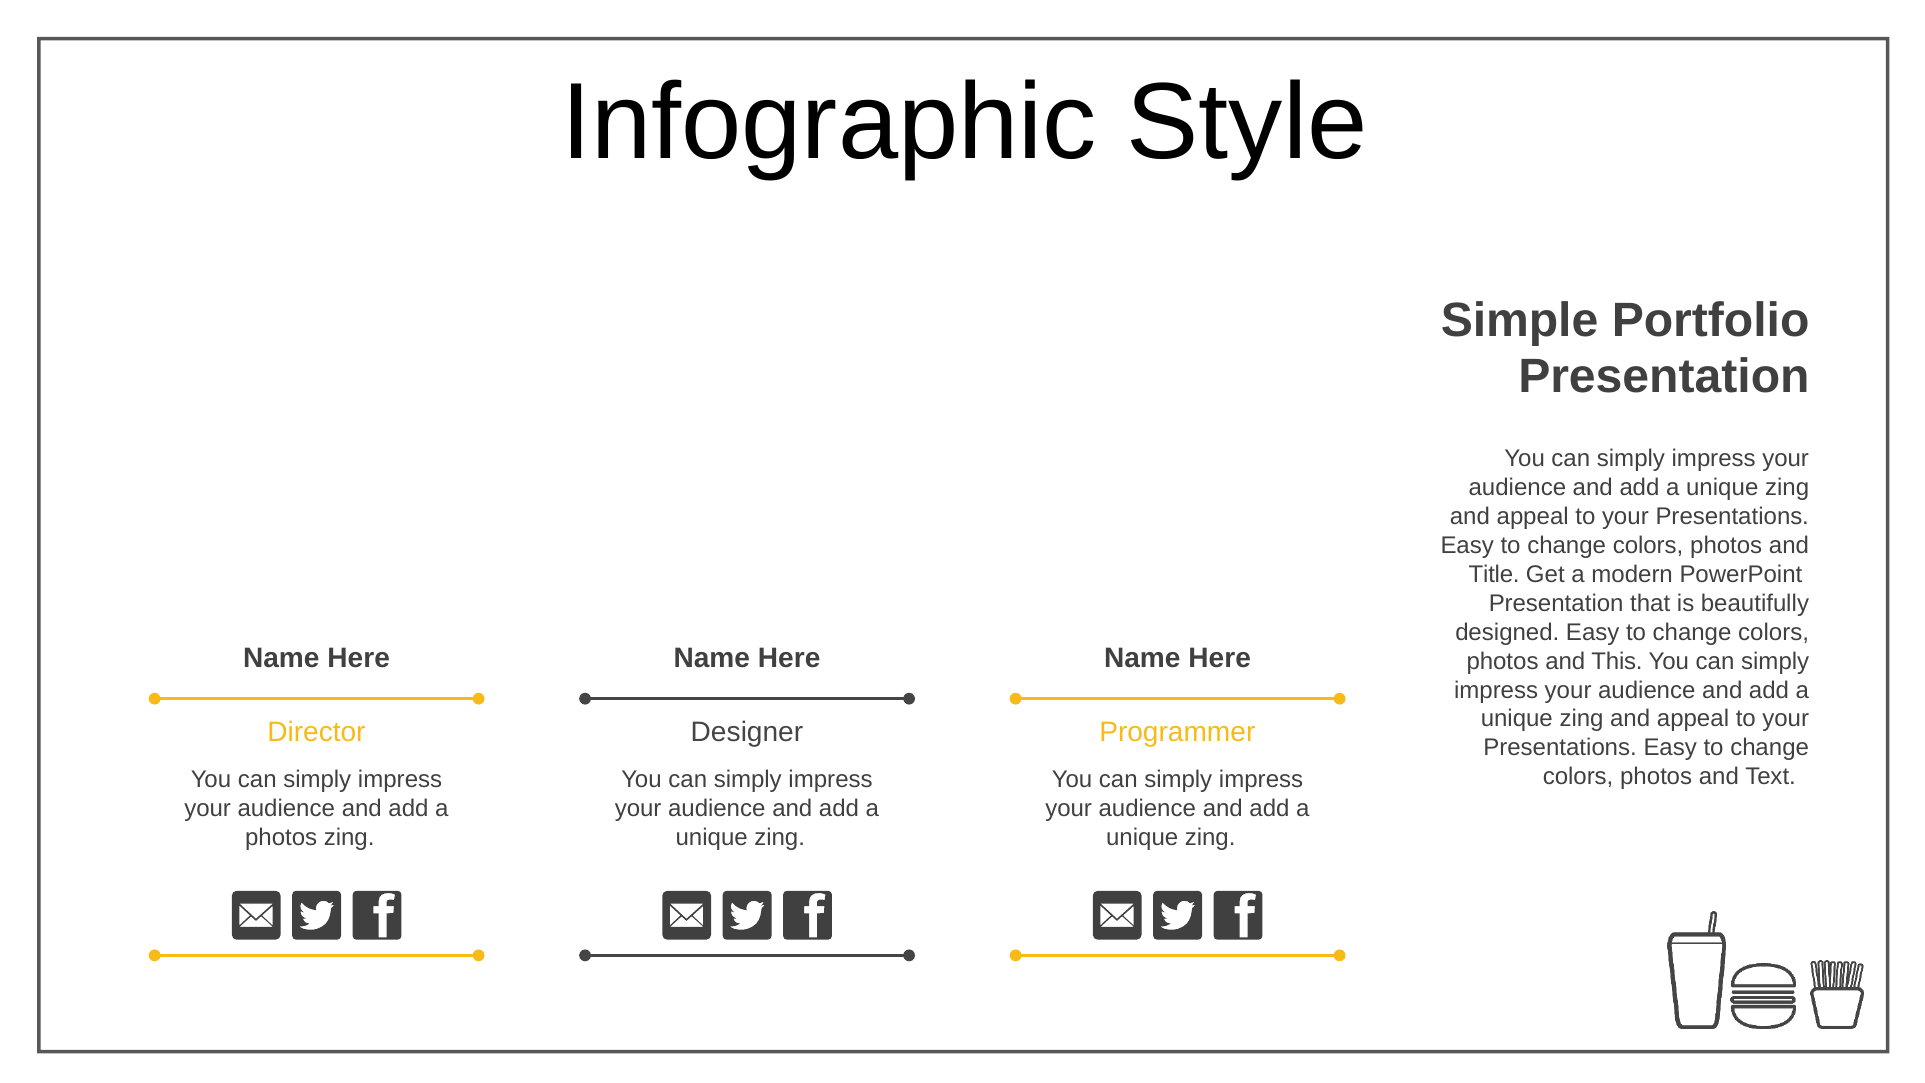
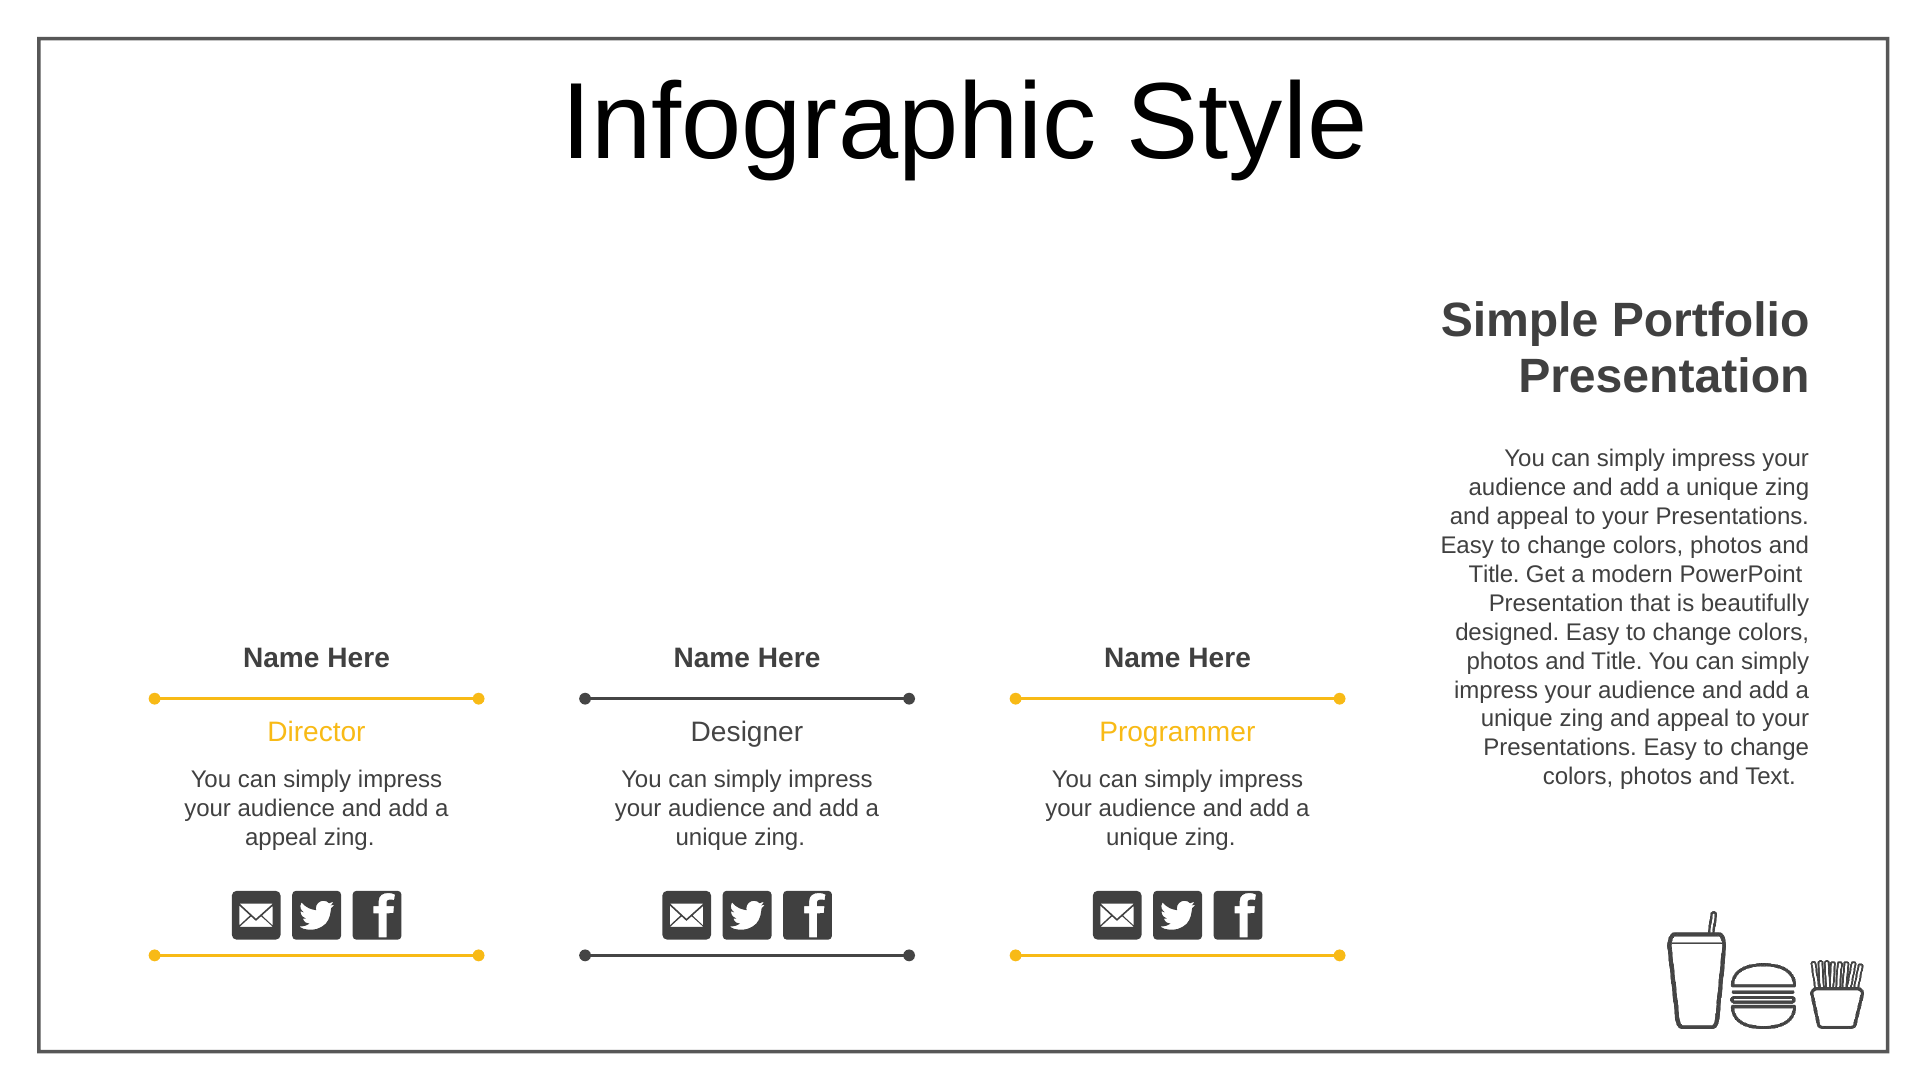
This at (1617, 661): This -> Title
photos at (281, 837): photos -> appeal
